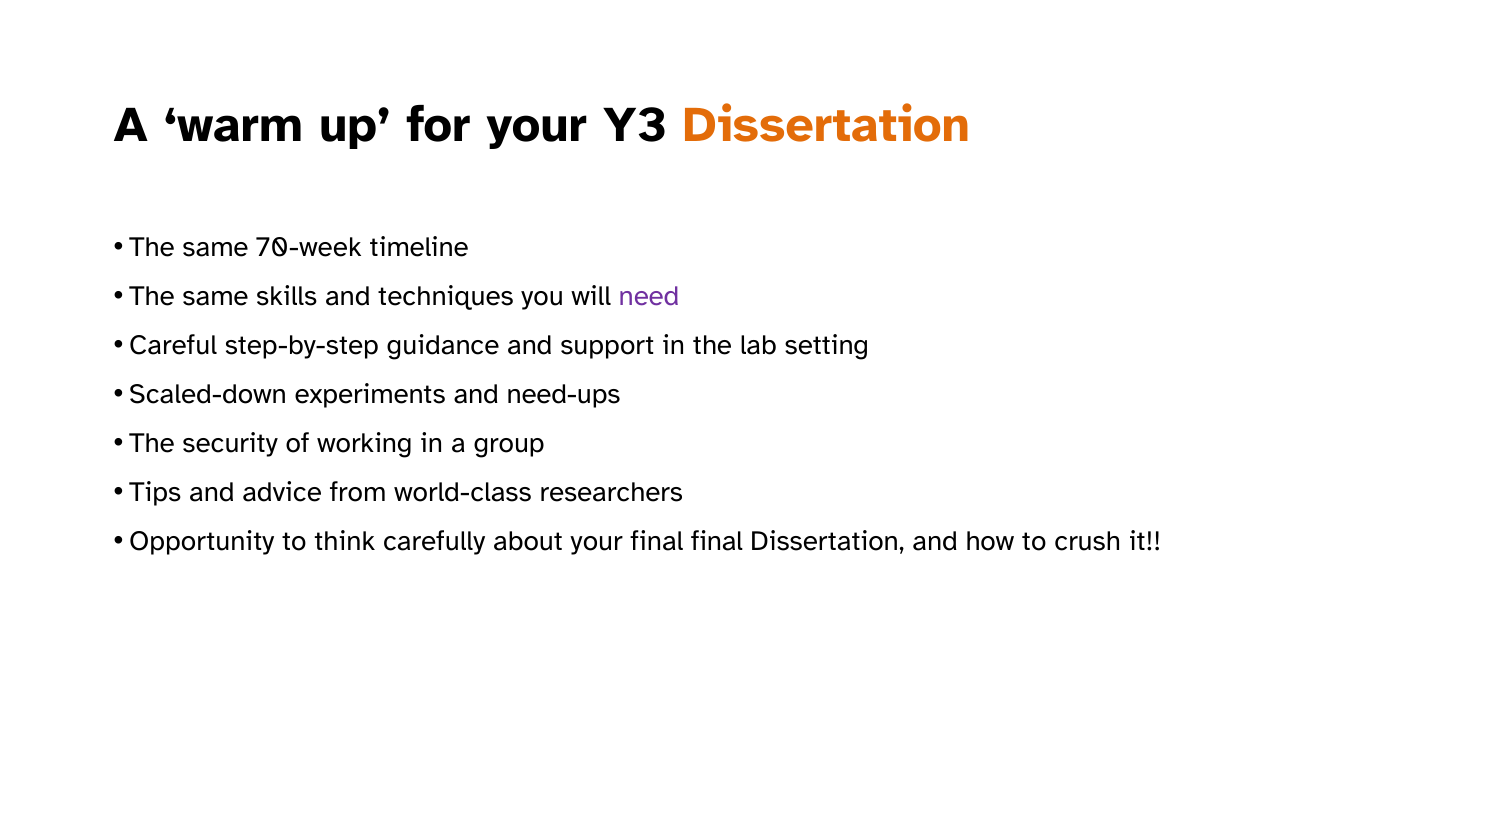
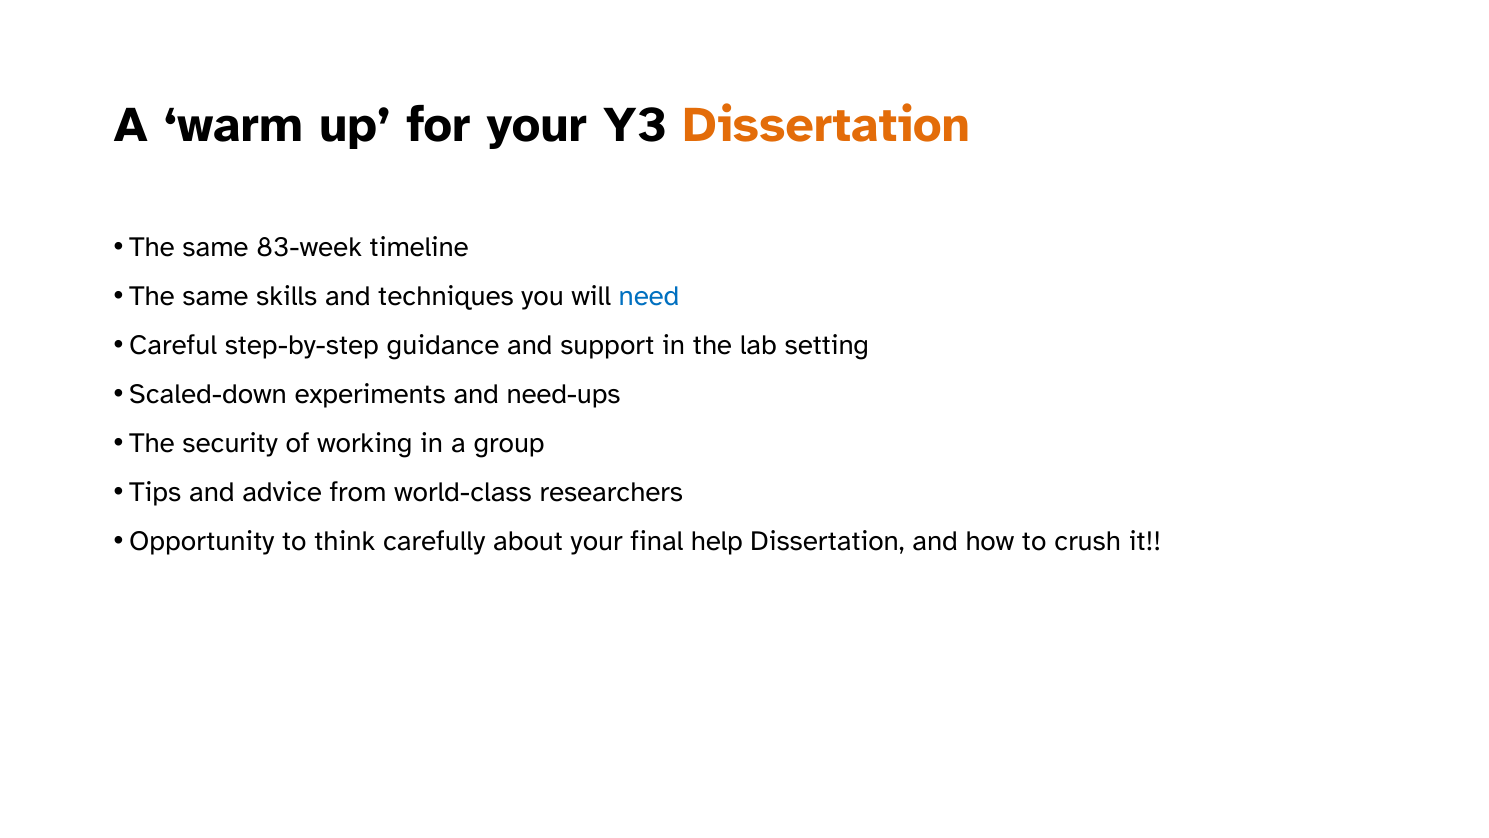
70-week: 70-week -> 83-week
need colour: purple -> blue
final final: final -> help
